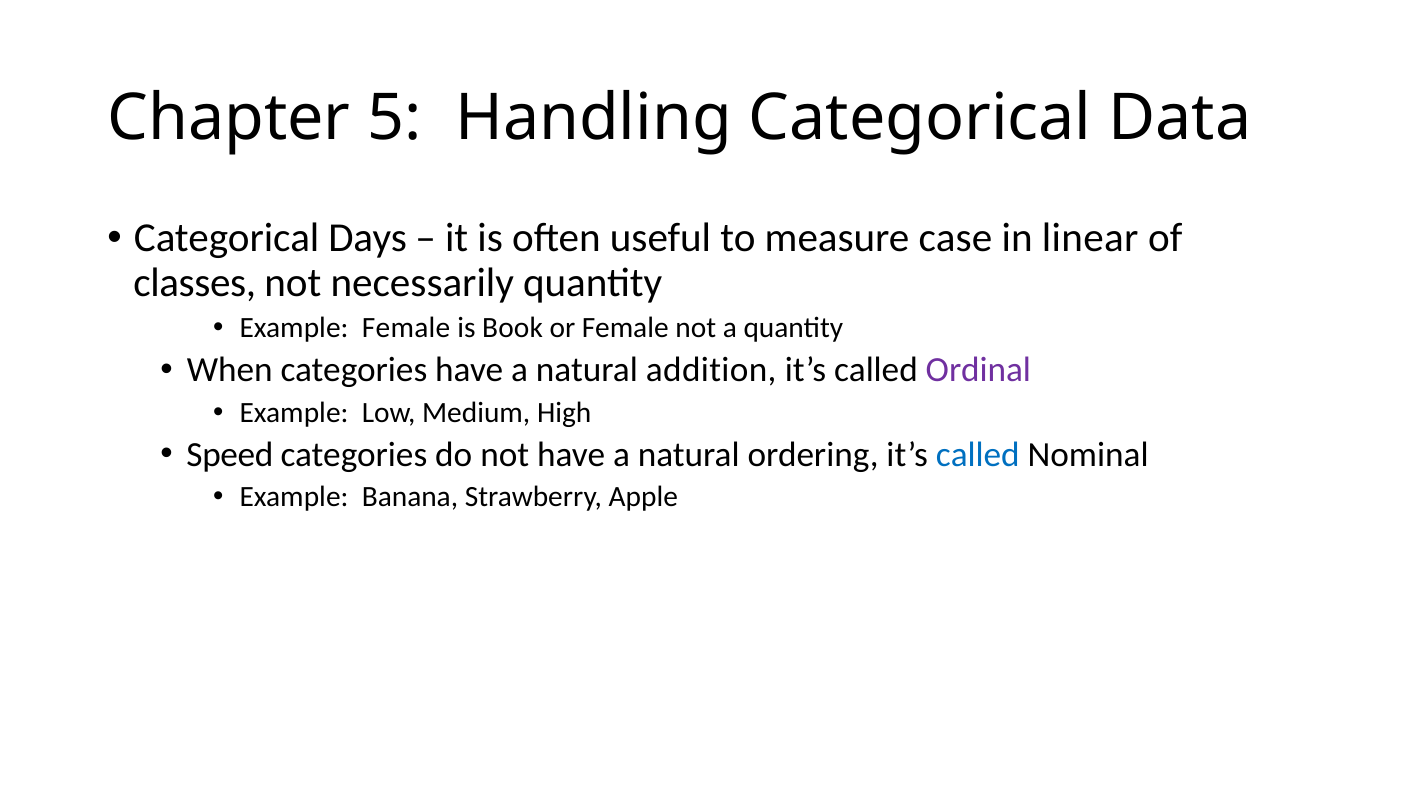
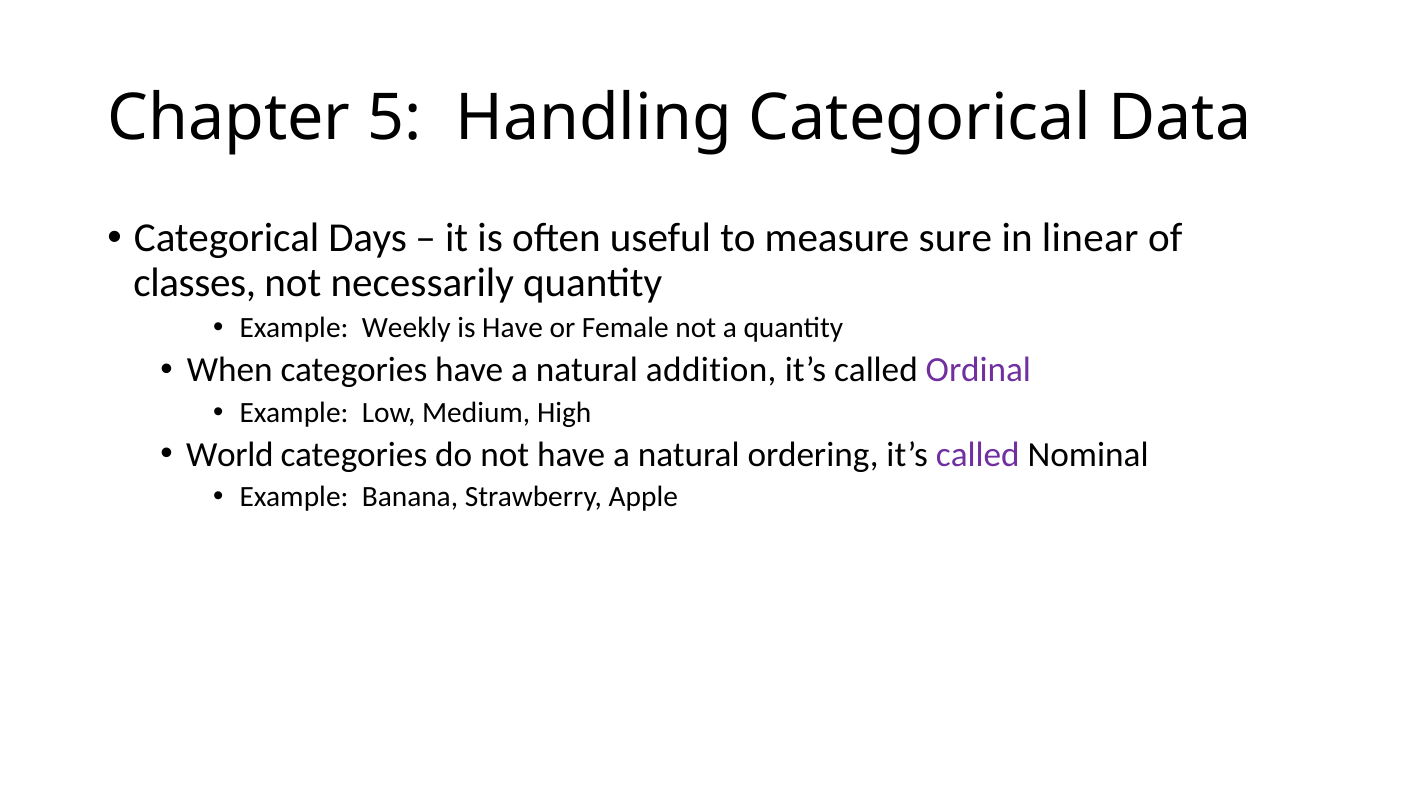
case: case -> sure
Example Female: Female -> Weekly
is Book: Book -> Have
Speed: Speed -> World
called at (978, 455) colour: blue -> purple
